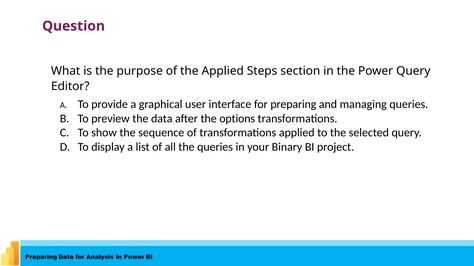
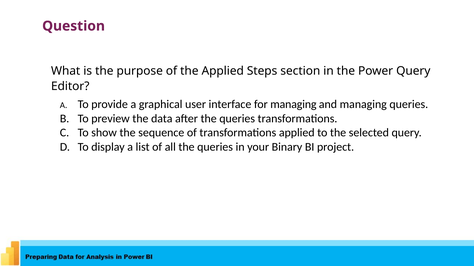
for preparing: preparing -> managing
after the options: options -> queries
